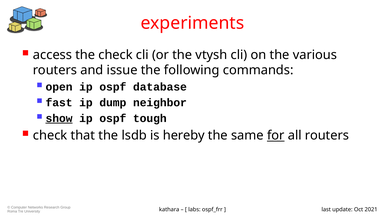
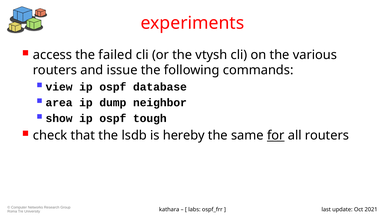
the check: check -> failed
open: open -> view
fast: fast -> area
show underline: present -> none
